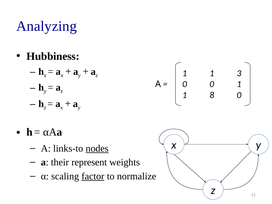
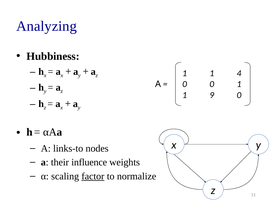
3: 3 -> 4
8: 8 -> 9
nodes underline: present -> none
represent: represent -> influence
